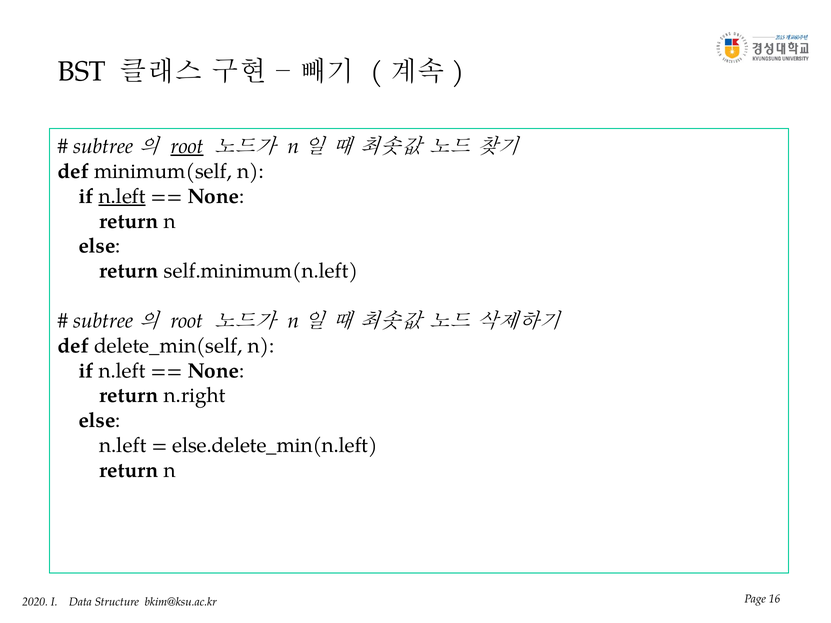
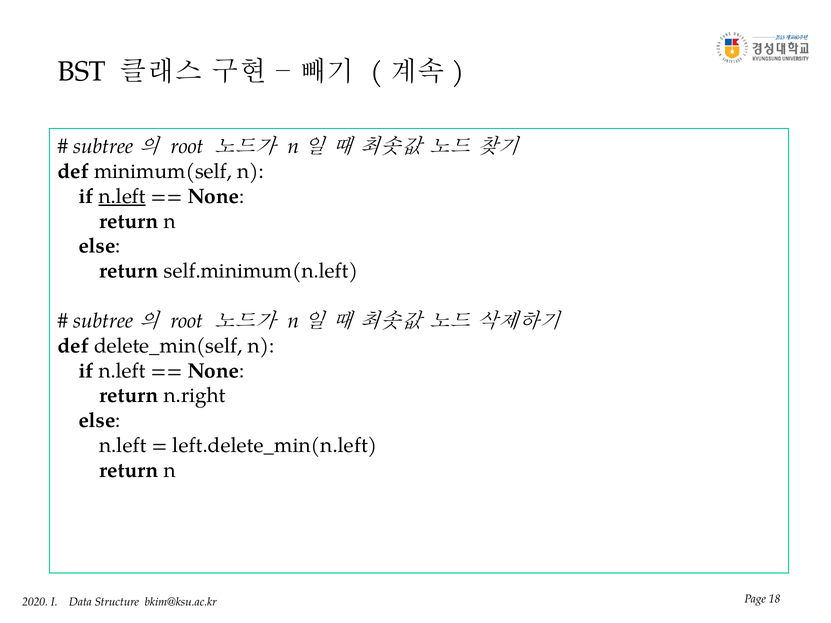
root at (187, 146) underline: present -> none
else.delete_min(n.left: else.delete_min(n.left -> left.delete_min(n.left
16: 16 -> 18
